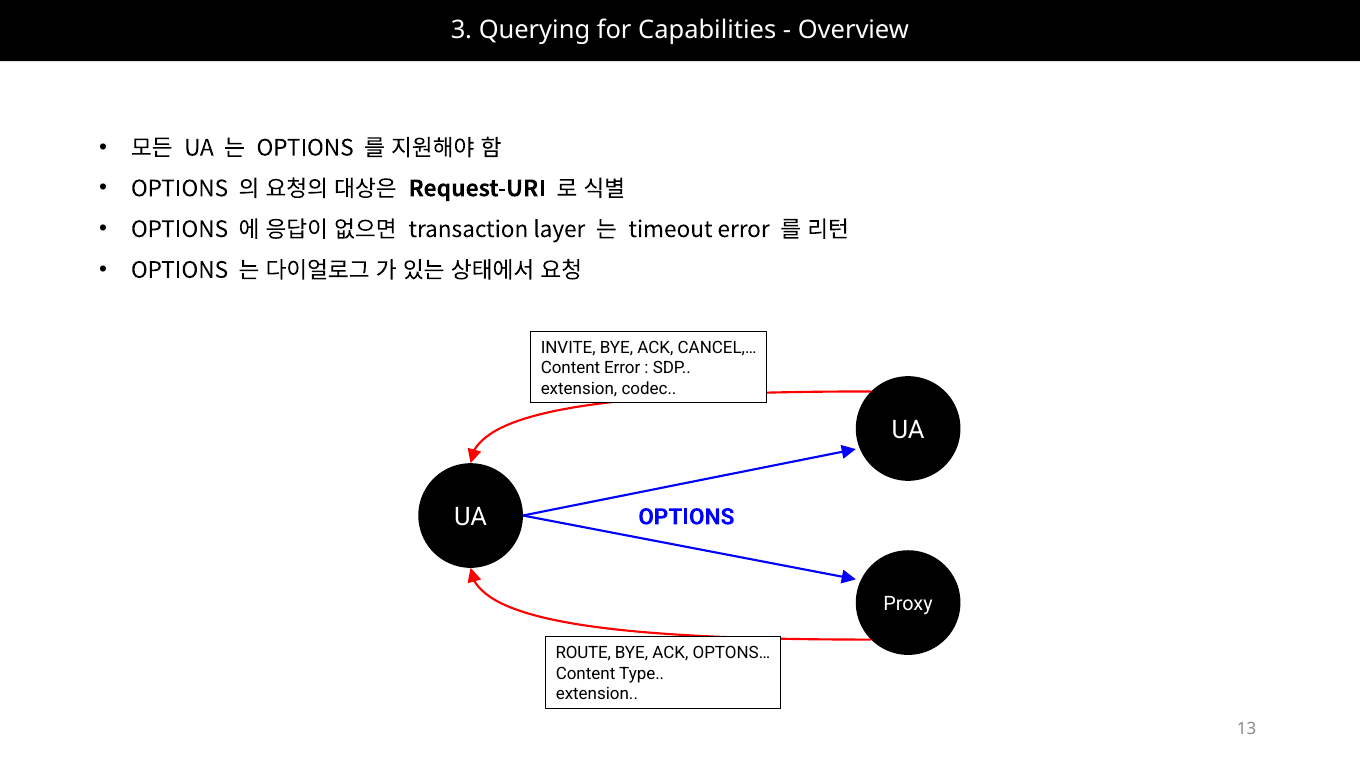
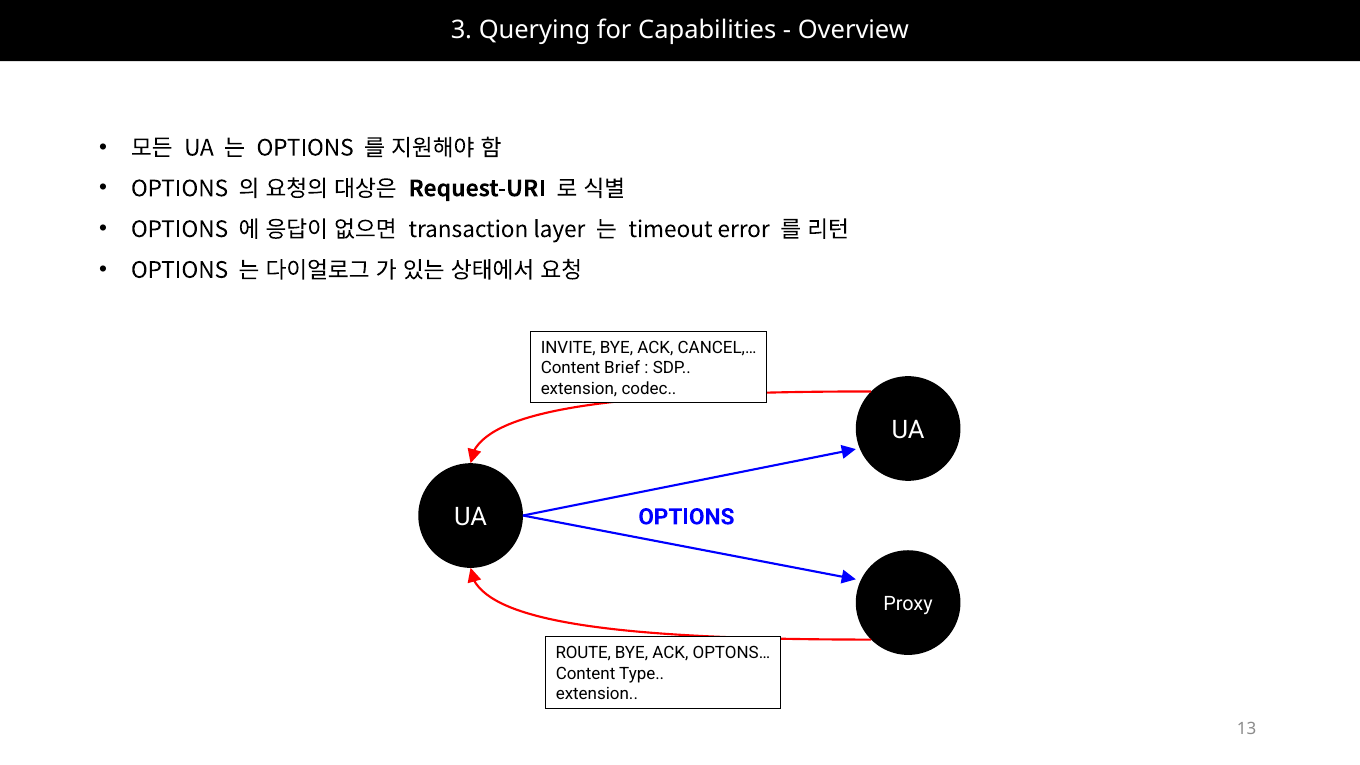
Content Error: Error -> Brief
